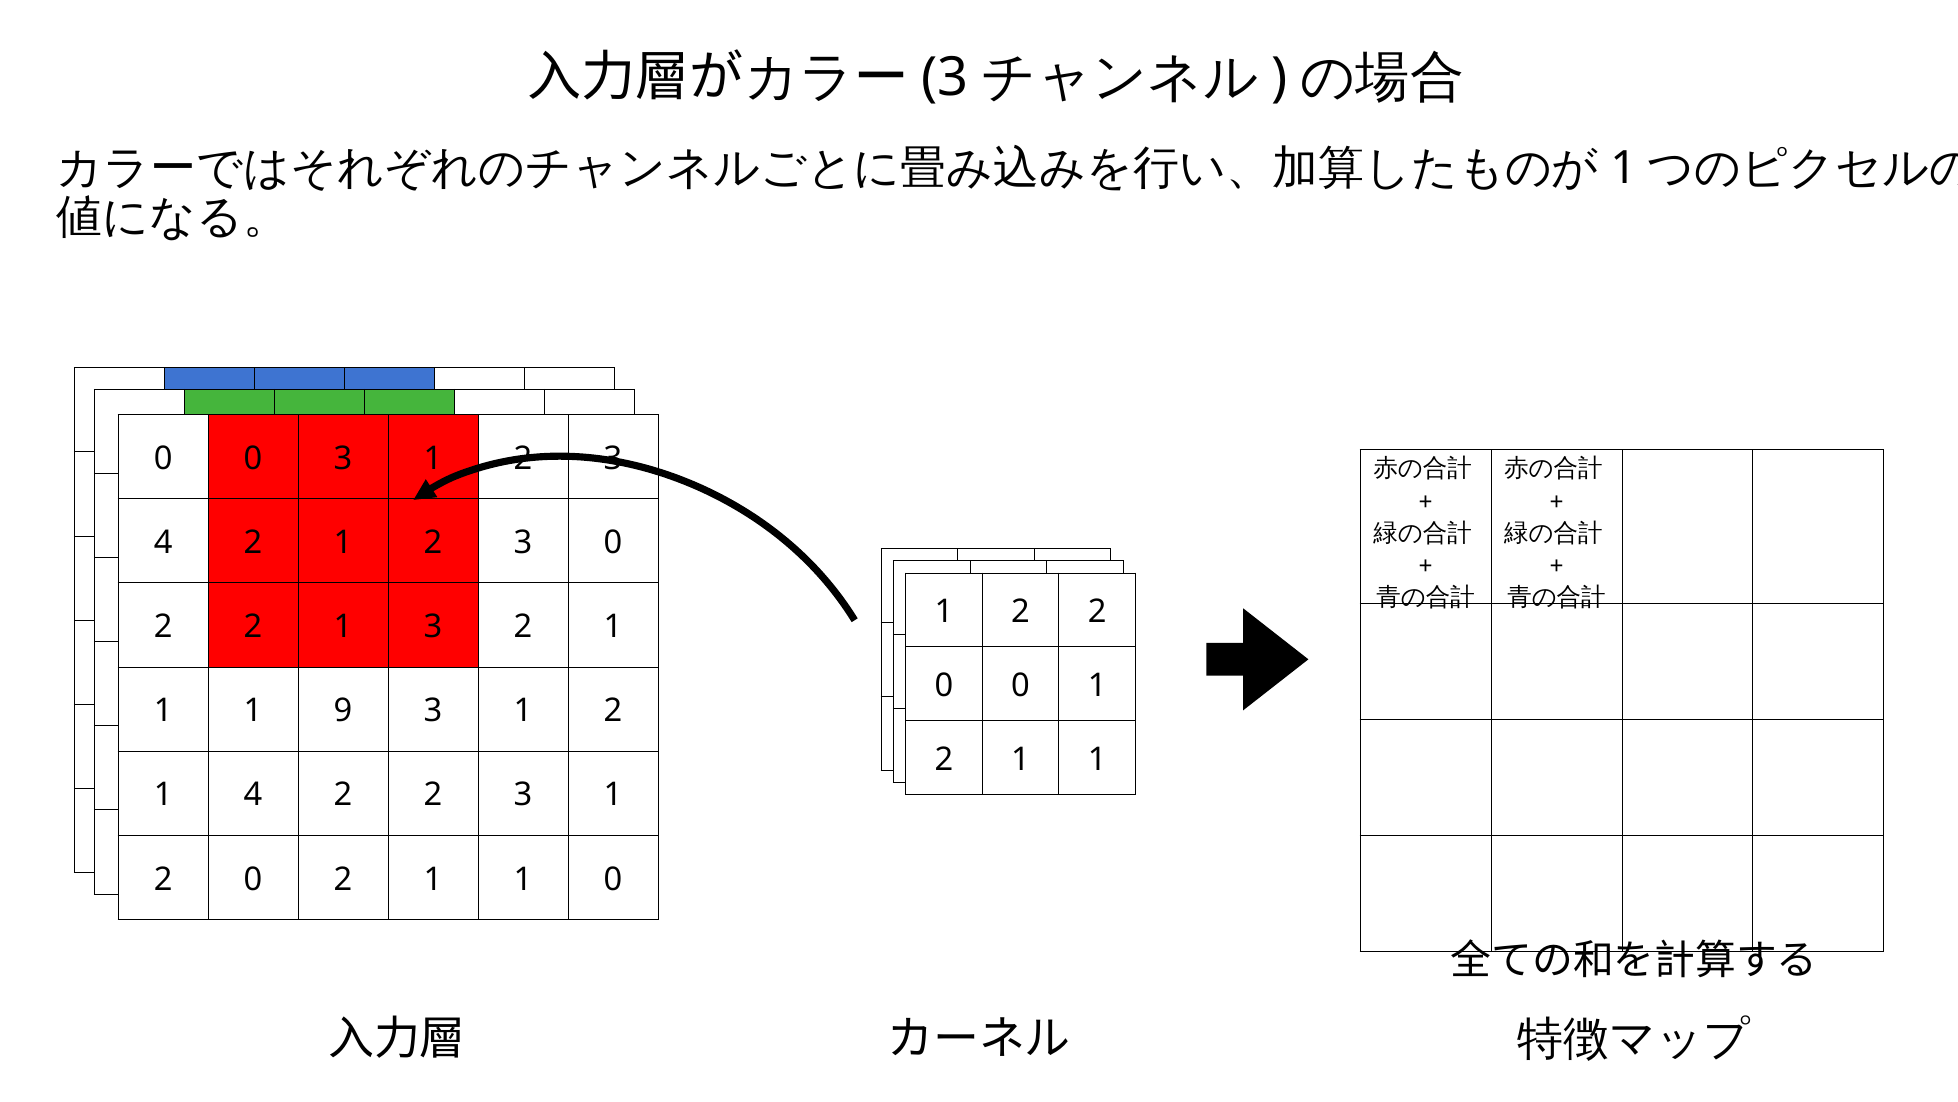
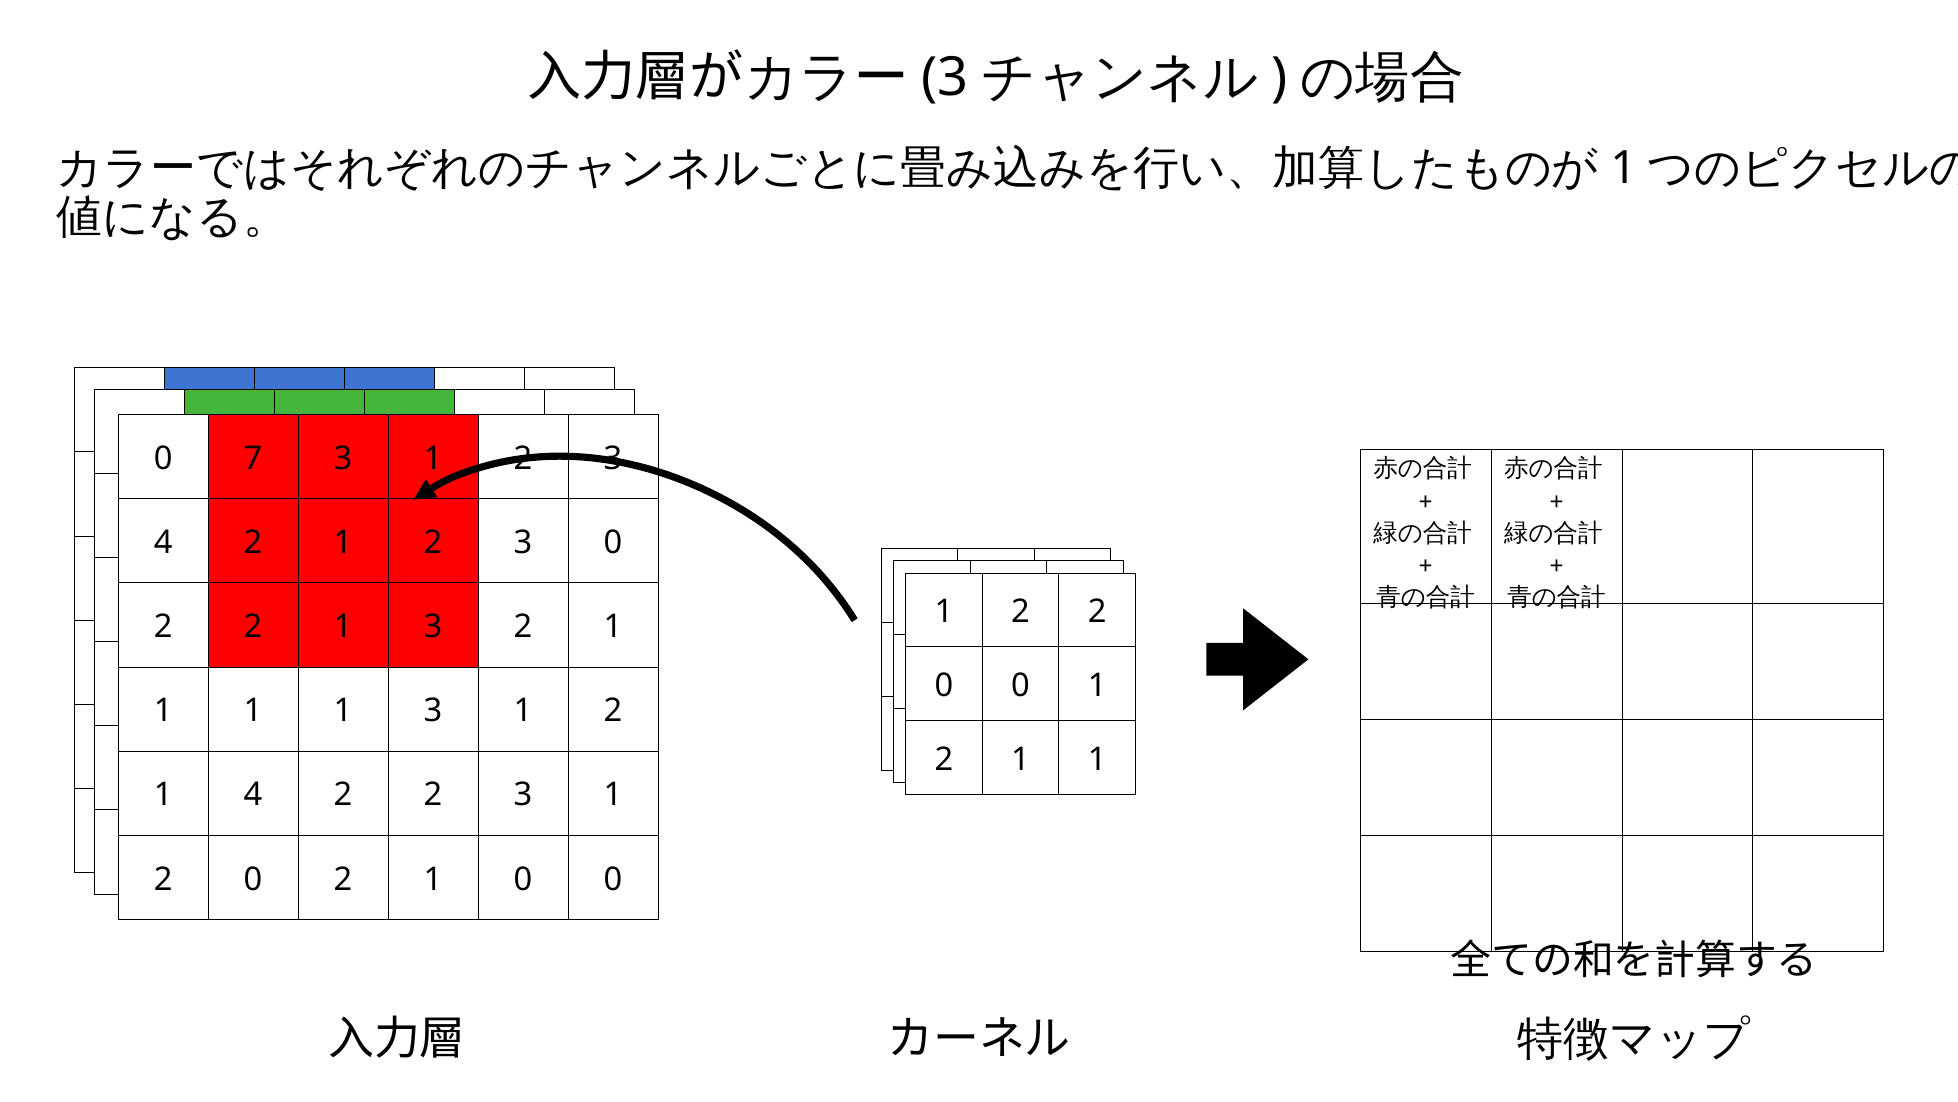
0 at (253, 458): 0 -> 7
9 at (343, 711): 9 -> 1
0 2 1 1: 1 -> 0
